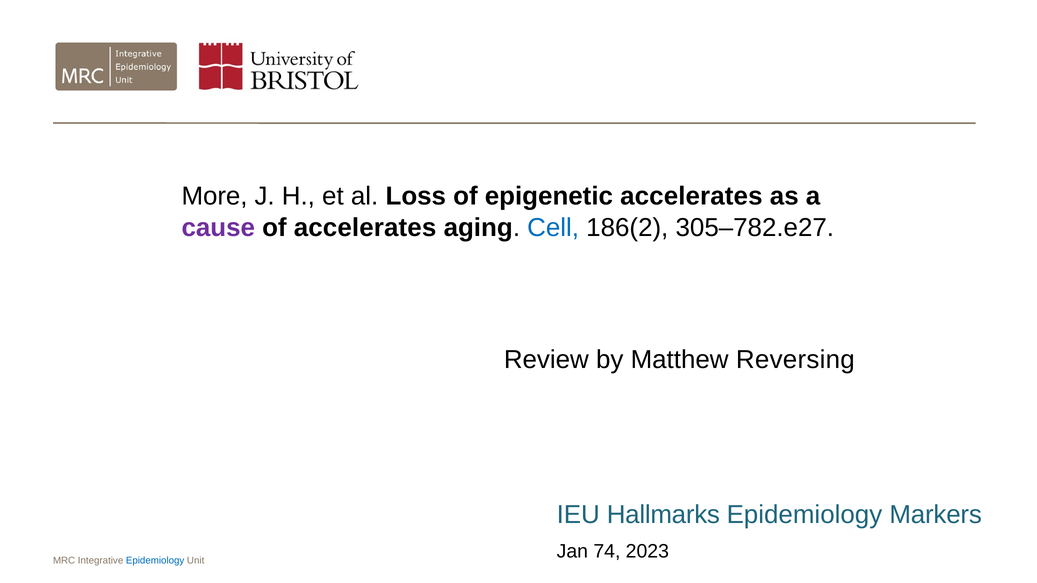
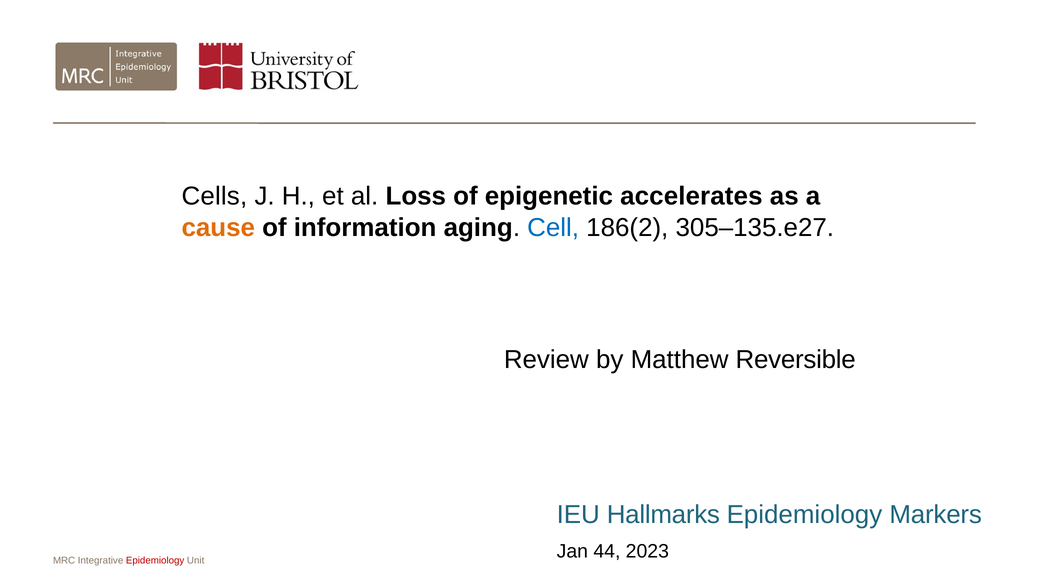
More: More -> Cells
cause colour: purple -> orange
of accelerates: accelerates -> information
305–782.e27: 305–782.e27 -> 305–135.e27
Reversing: Reversing -> Reversible
74: 74 -> 44
Epidemiology at (155, 561) colour: blue -> red
